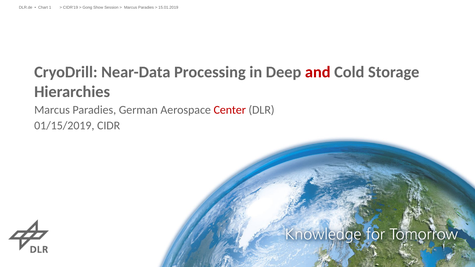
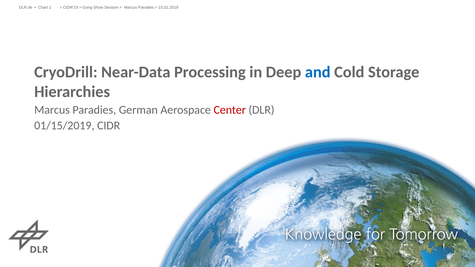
and colour: red -> blue
